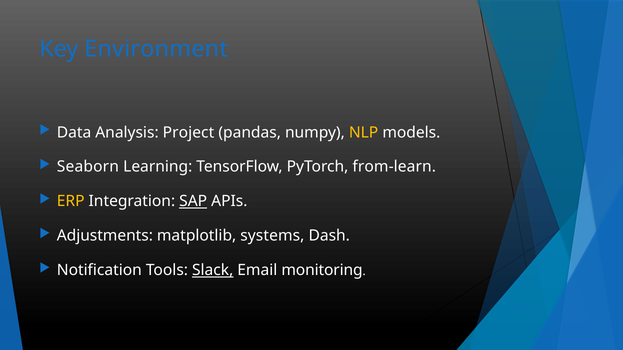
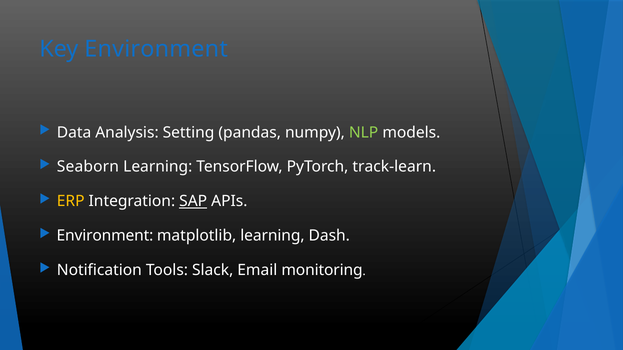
Project: Project -> Setting
NLP colour: yellow -> light green
from-learn: from-learn -> track-learn
Adjustments at (105, 236): Adjustments -> Environment
matplotlib systems: systems -> learning
Slack underline: present -> none
